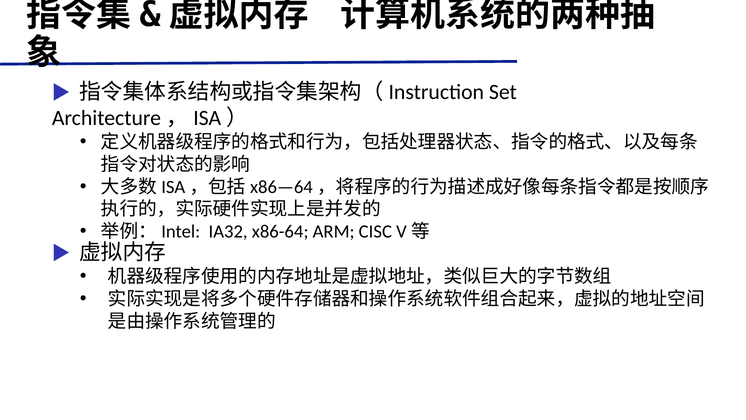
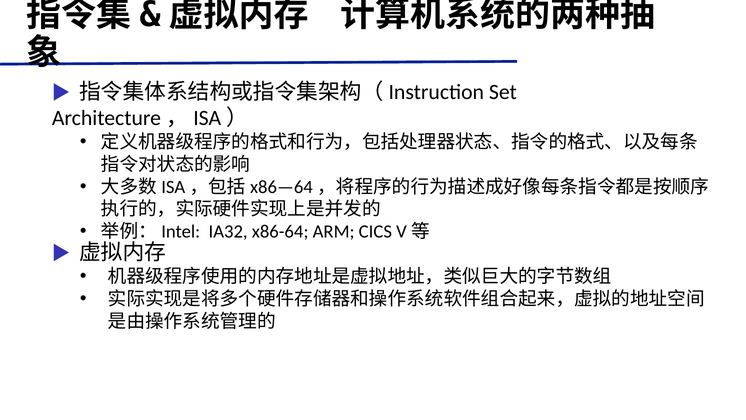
CISC: CISC -> CICS
